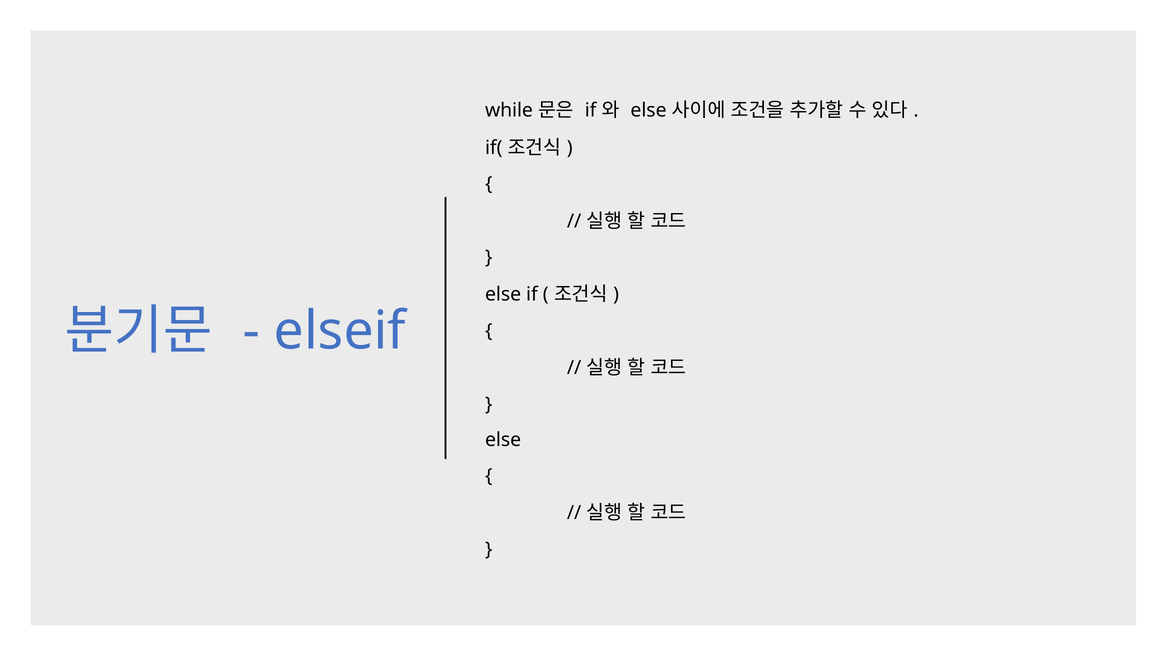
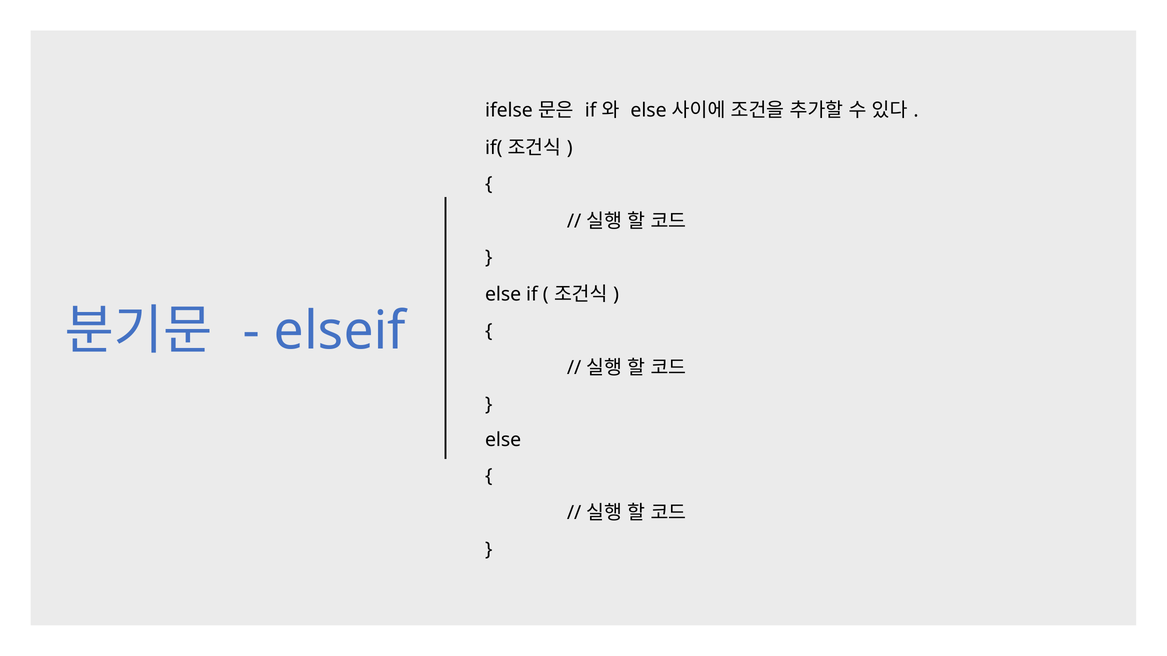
while: while -> ifelse
